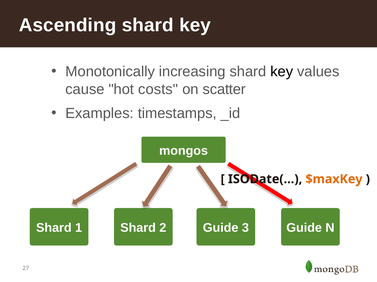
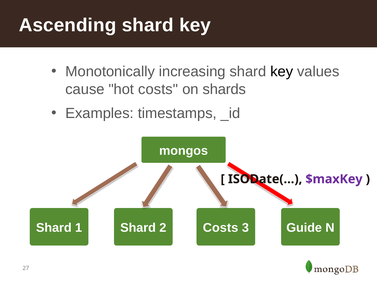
scatter: scatter -> shards
$maxKey colour: orange -> purple
2 Guide: Guide -> Costs
